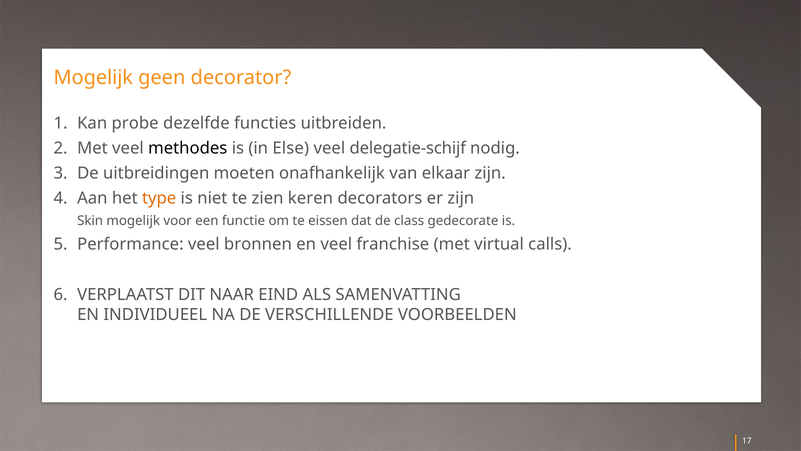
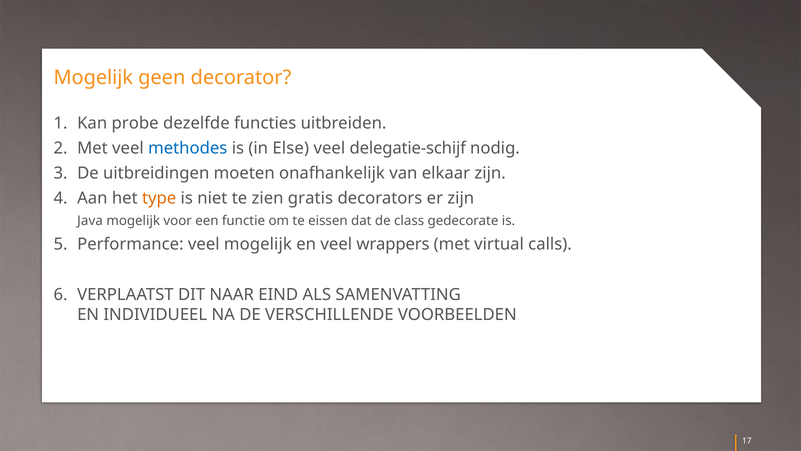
methodes colour: black -> blue
keren: keren -> gratis
Skin: Skin -> Java
veel bronnen: bronnen -> mogelijk
franchise: franchise -> wrappers
